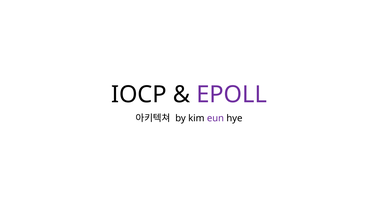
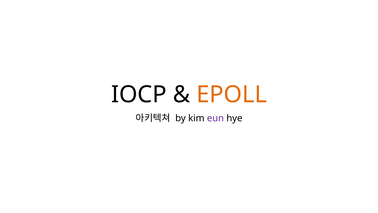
EPOLL colour: purple -> orange
